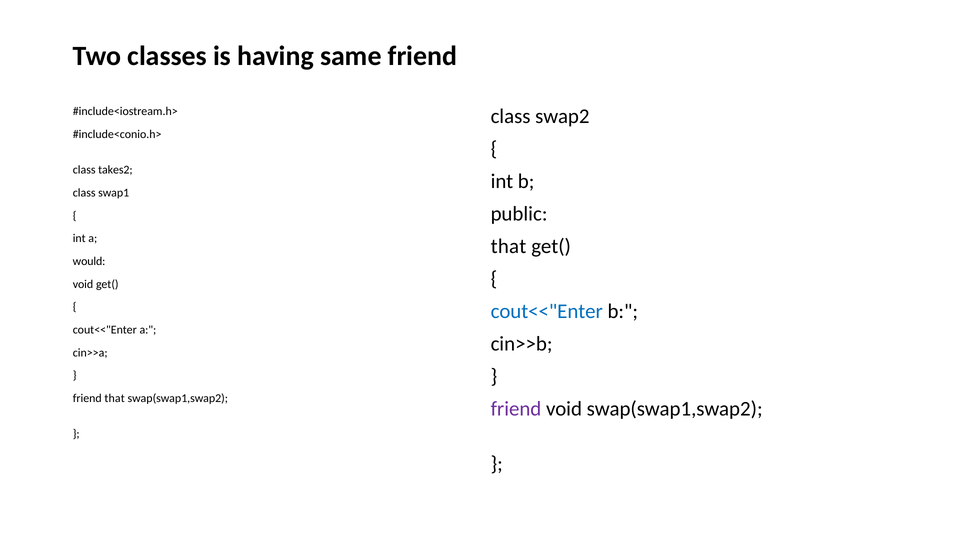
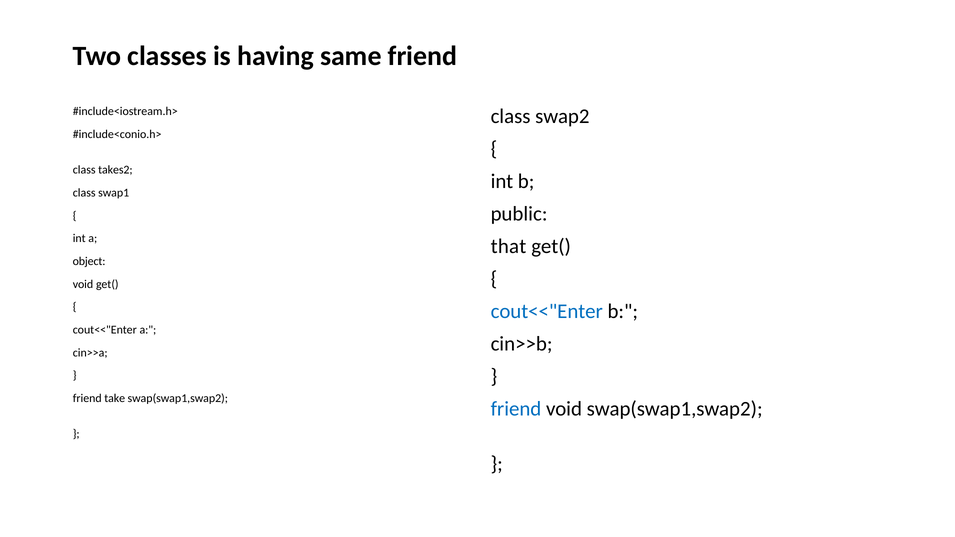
would: would -> object
friend that: that -> take
friend at (516, 409) colour: purple -> blue
